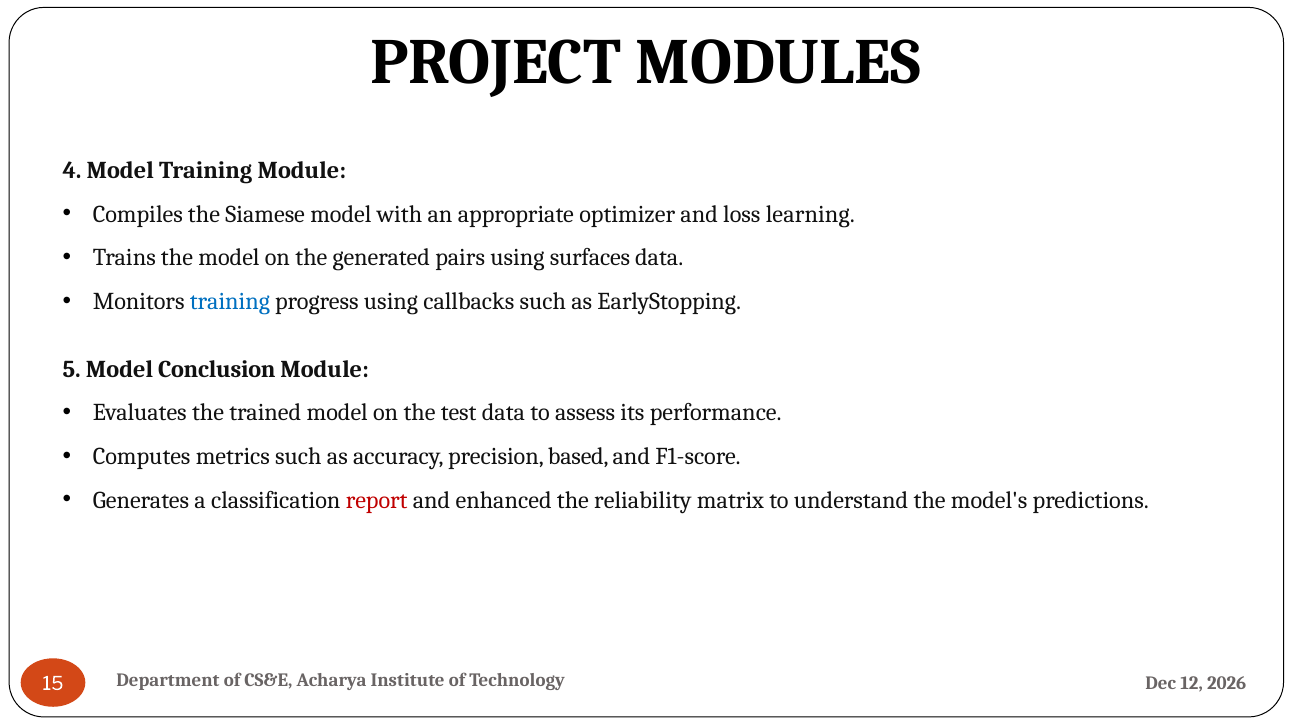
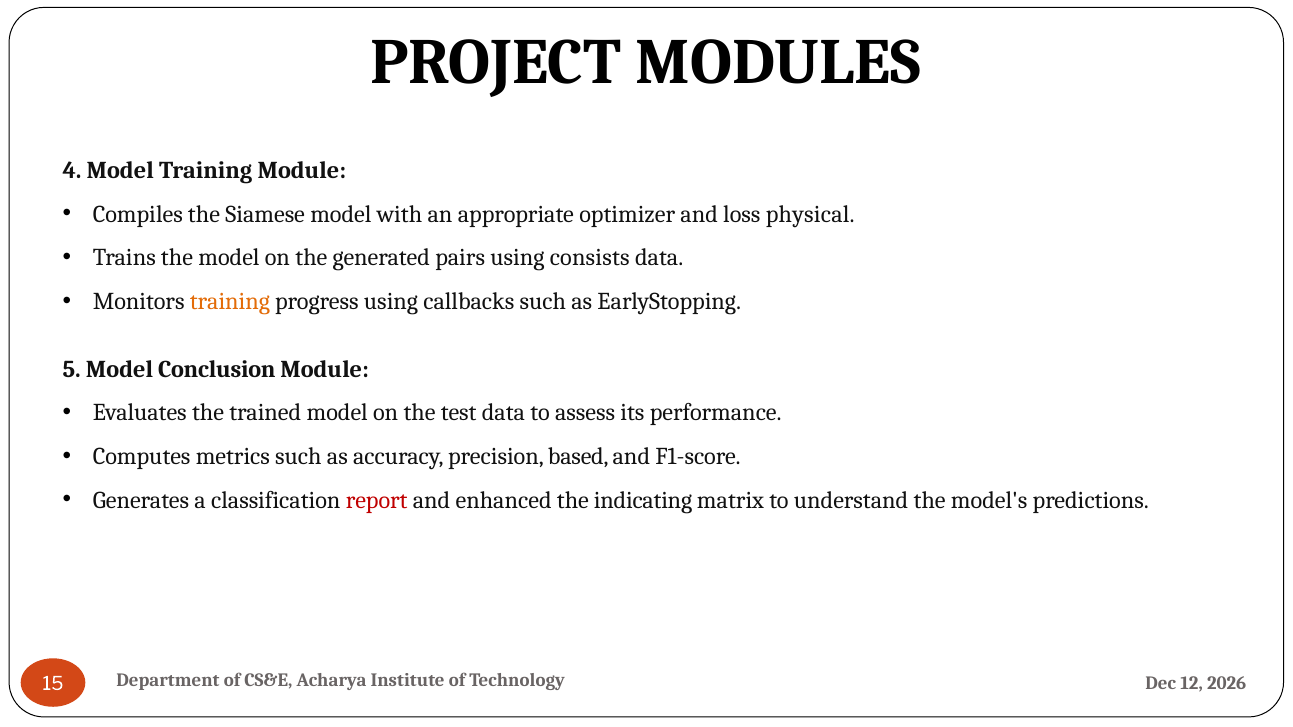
learning: learning -> physical
surfaces: surfaces -> consists
training at (230, 301) colour: blue -> orange
reliability: reliability -> indicating
